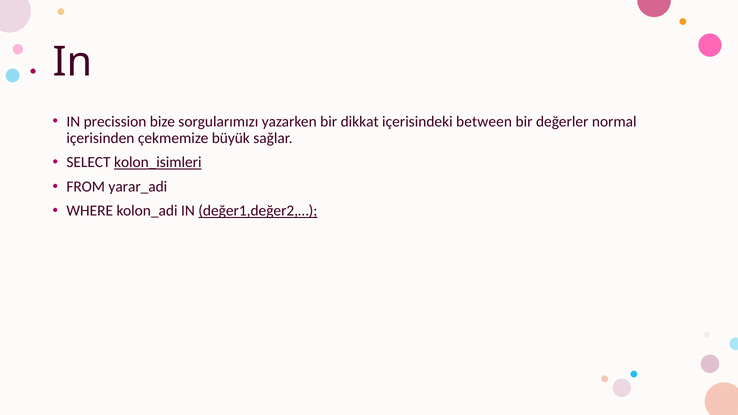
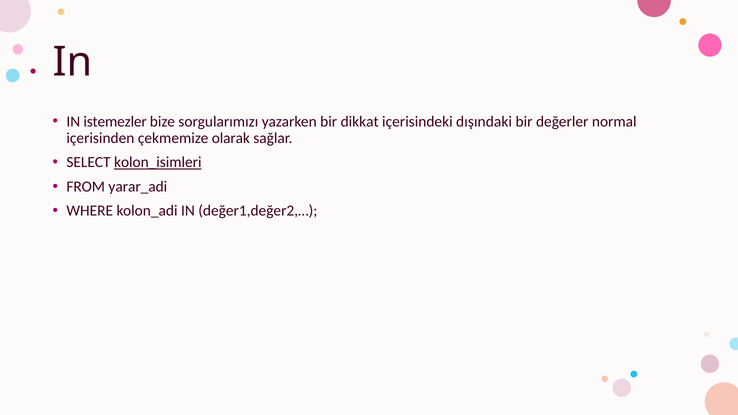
precission: precission -> istemezler
between: between -> dışındaki
büyük: büyük -> olarak
değer1,değer2,… underline: present -> none
